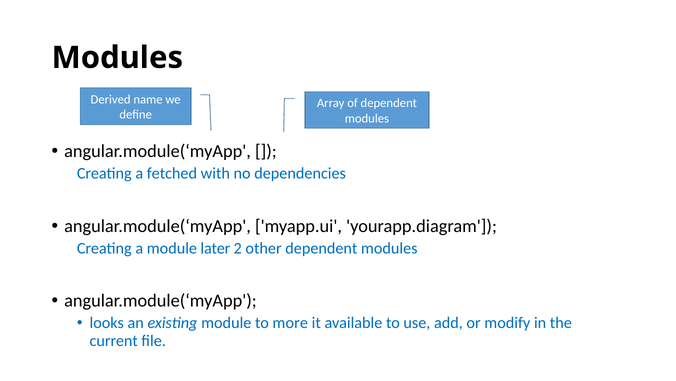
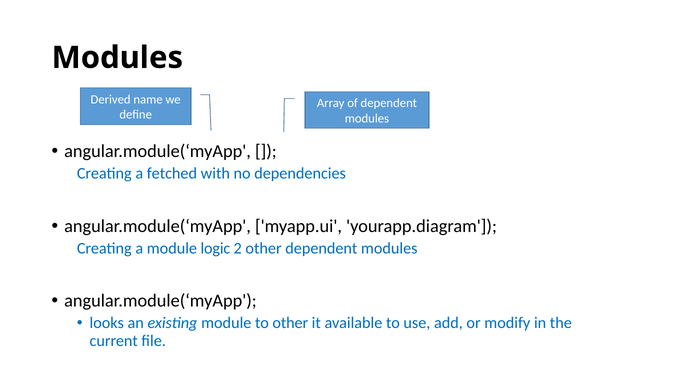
later: later -> logic
to more: more -> other
